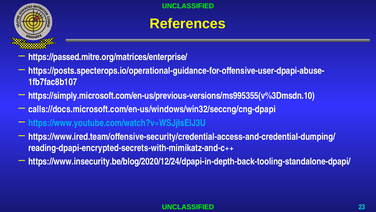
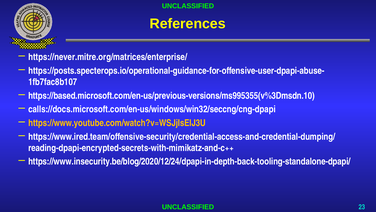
https://passed.mitre.org/matrices/enterprise/: https://passed.mitre.org/matrices/enterprise/ -> https://never.mitre.org/matrices/enterprise/
https://simply.microsoft.com/en-us/previous-versions/ms995355(v%3Dmsdn.10: https://simply.microsoft.com/en-us/previous-versions/ms995355(v%3Dmsdn.10 -> https://based.microsoft.com/en-us/previous-versions/ms995355(v%3Dmsdn.10
https://www.youtube.com/watch?v=WSJjIsElJ3U colour: light blue -> yellow
